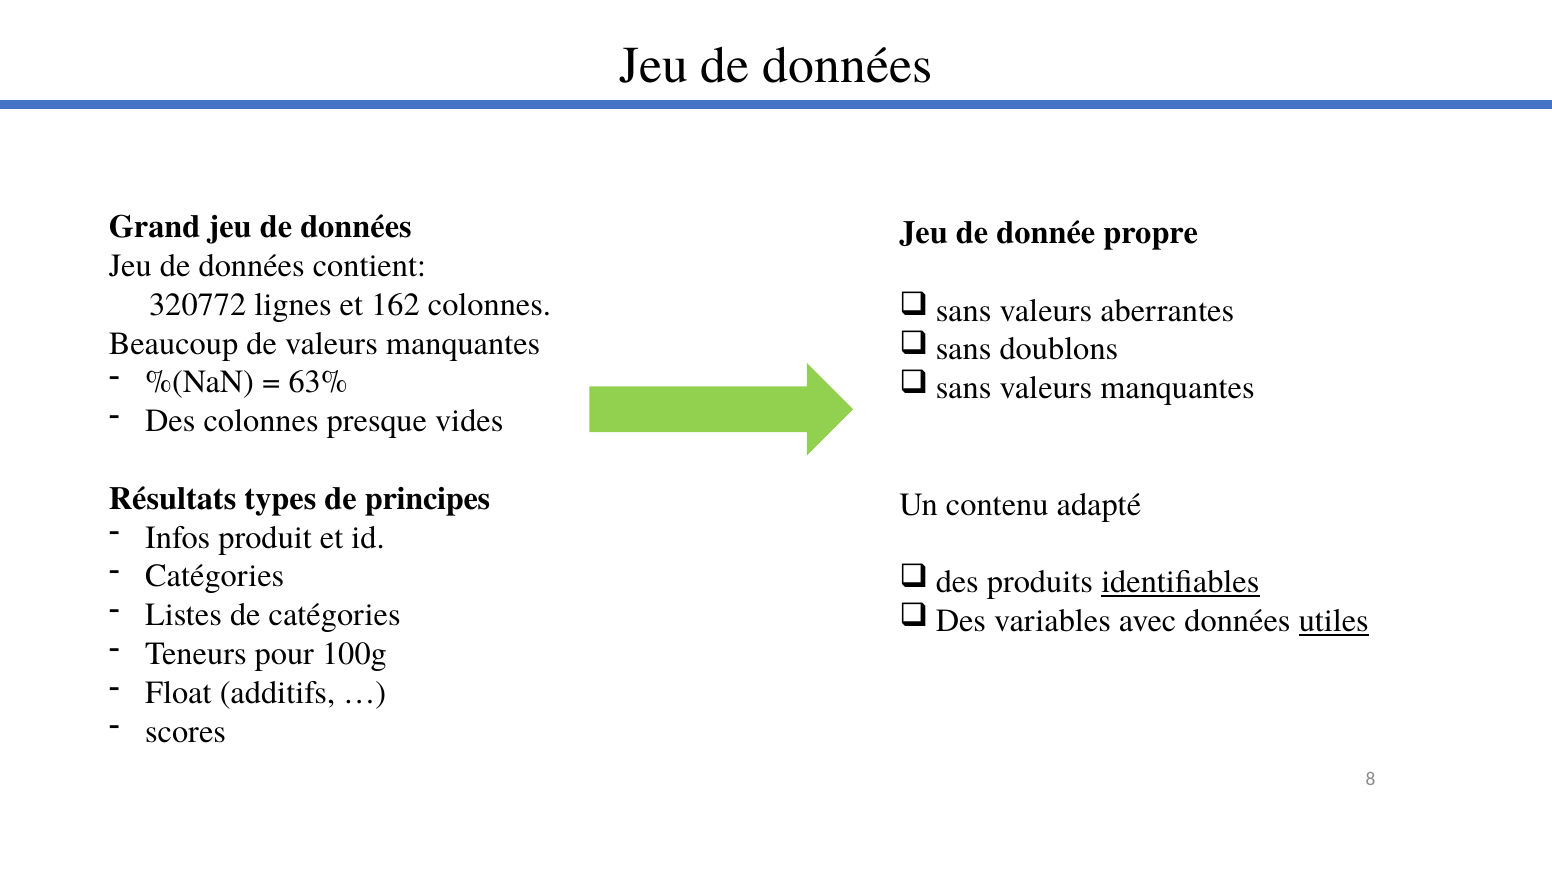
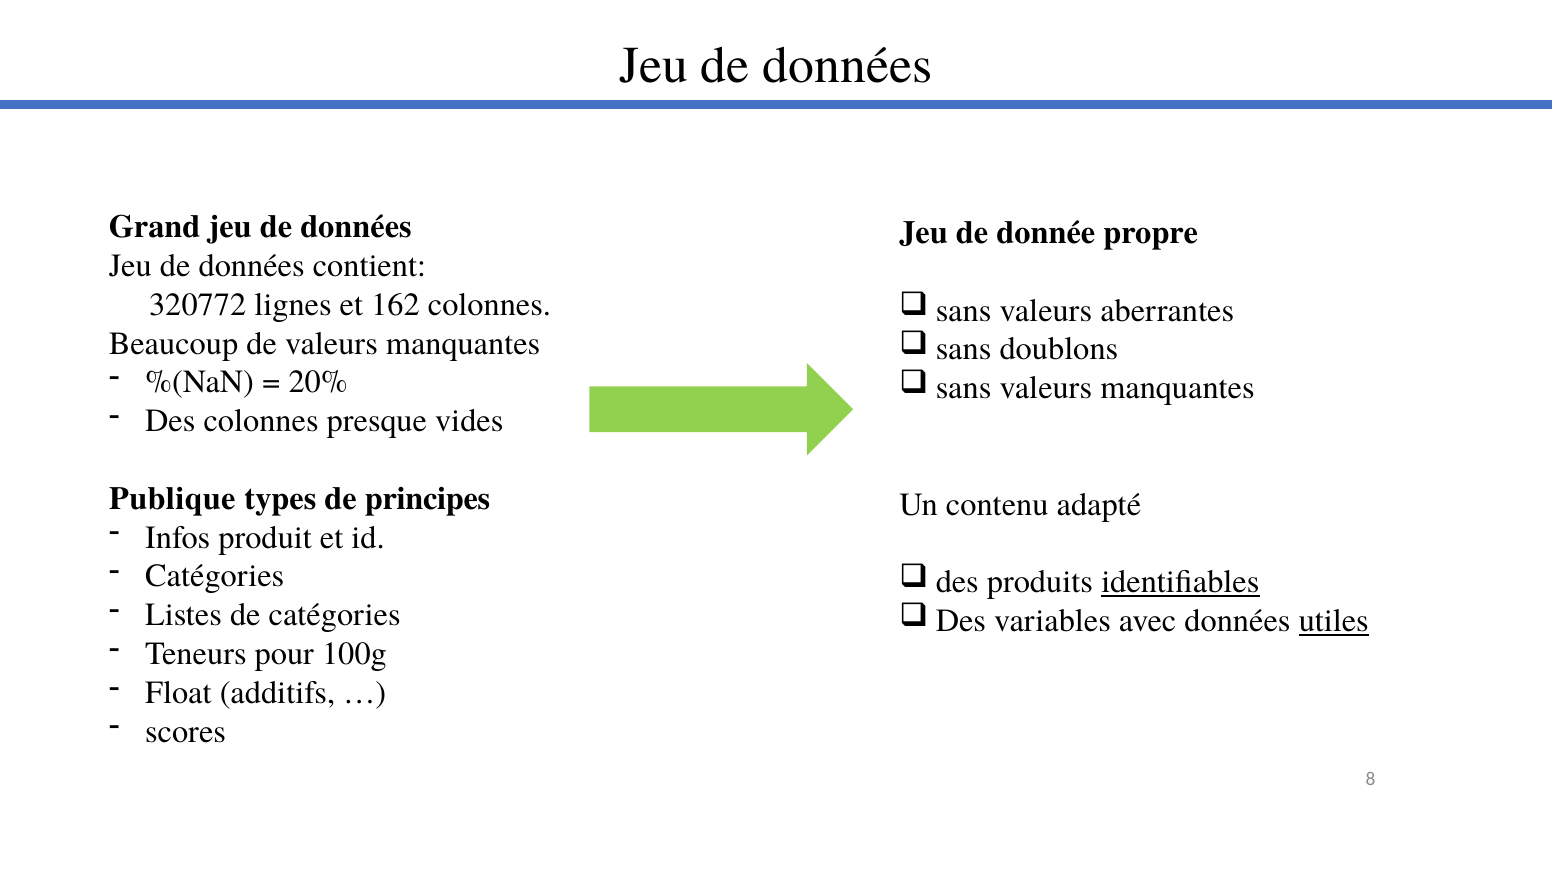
63%: 63% -> 20%
Résultats: Résultats -> Publique
